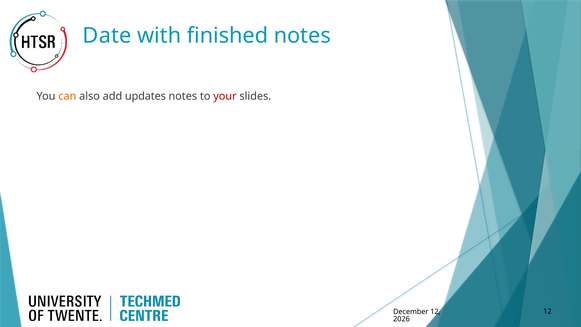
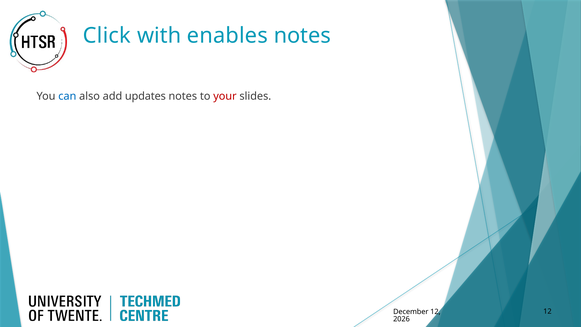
Date: Date -> Click
finished: finished -> enables
can colour: orange -> blue
